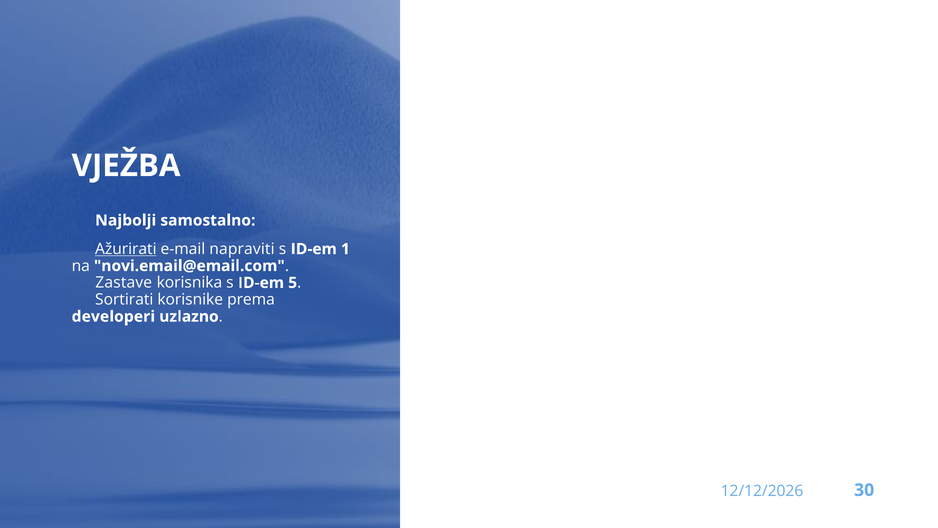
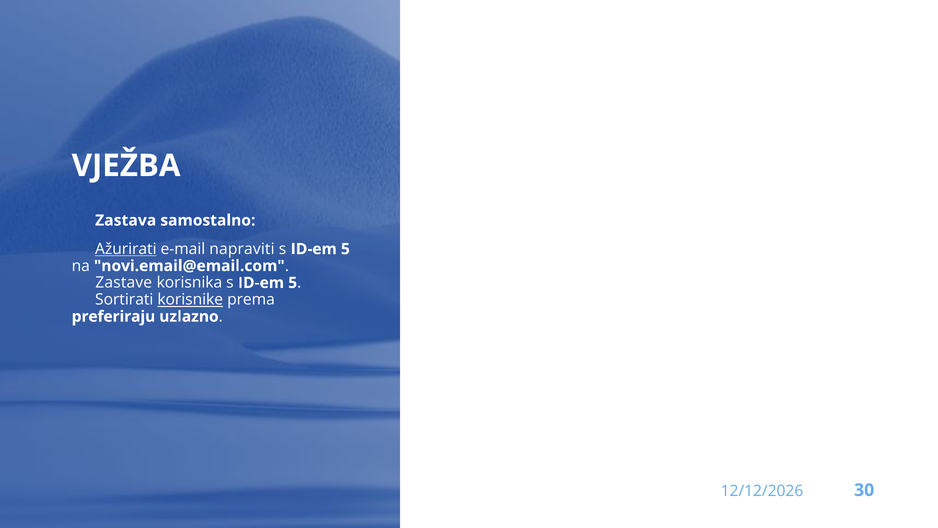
Najbolji: Najbolji -> Zastava
s ID-em 1: 1 -> 5
korisnike underline: none -> present
developeri: developeri -> preferiraju
